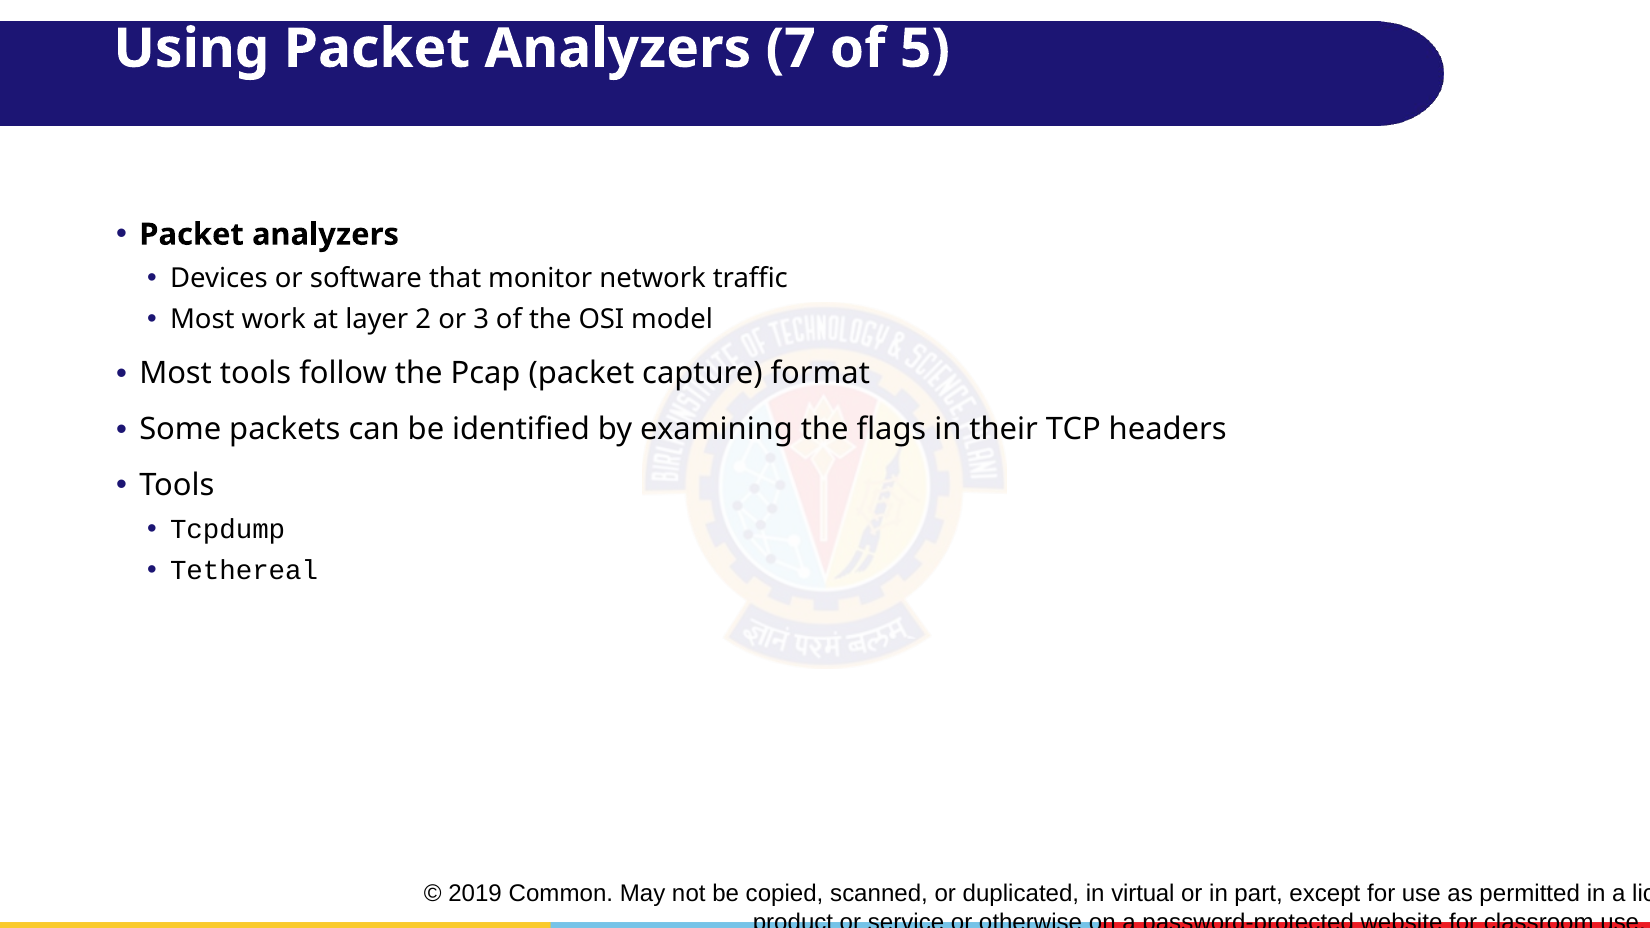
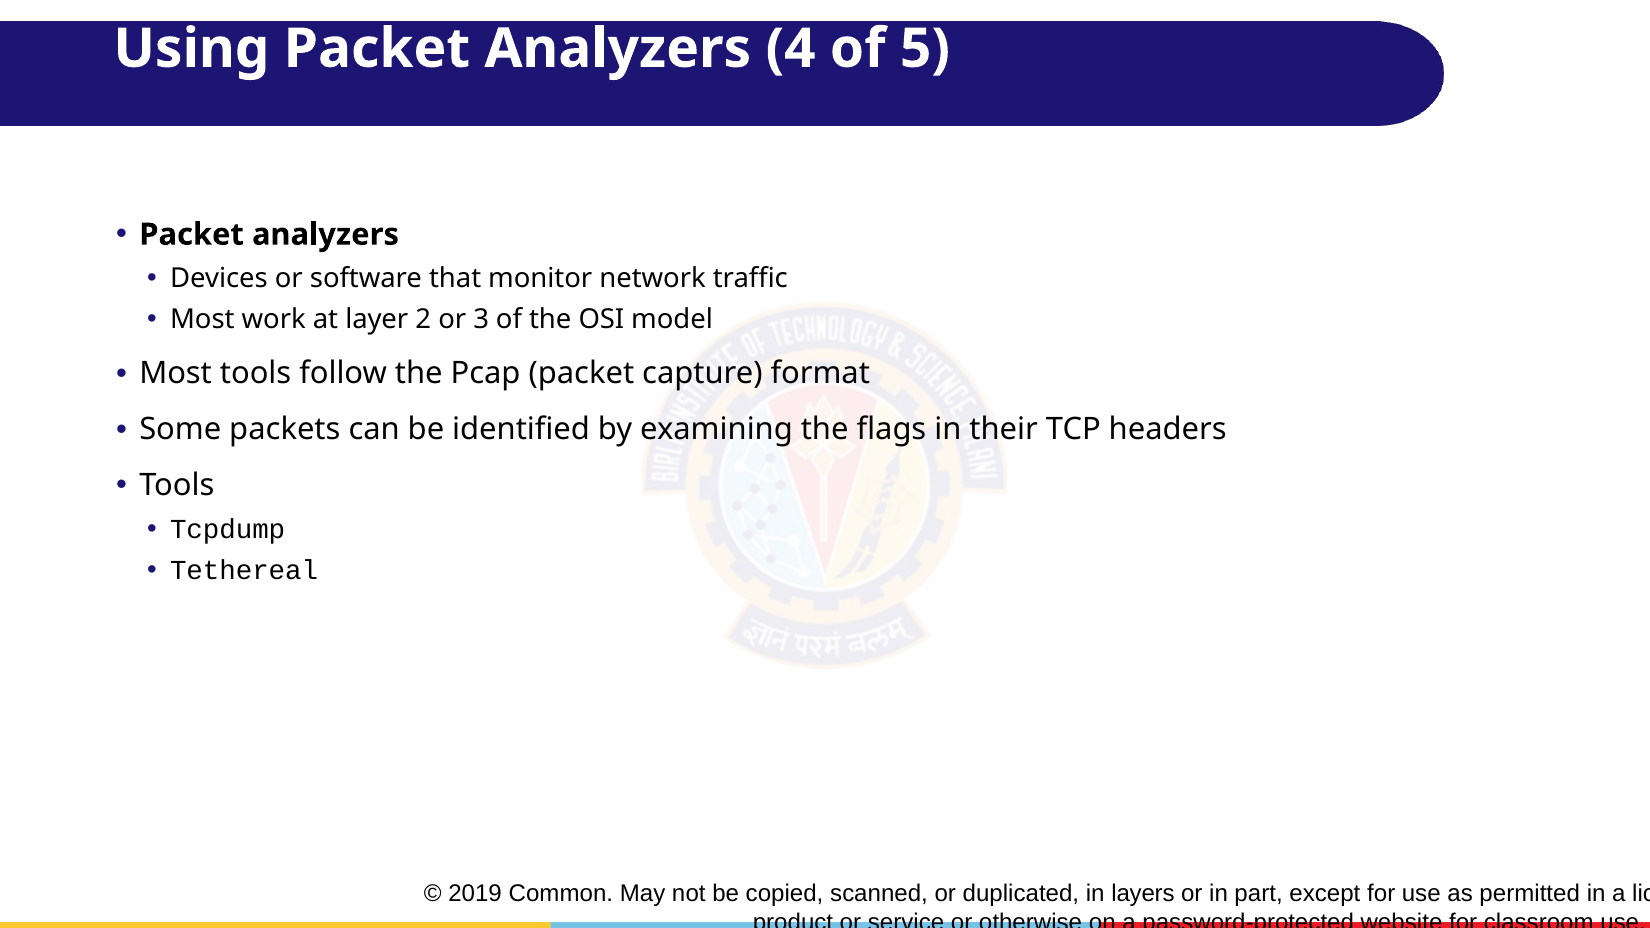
7: 7 -> 4
virtual: virtual -> layers
